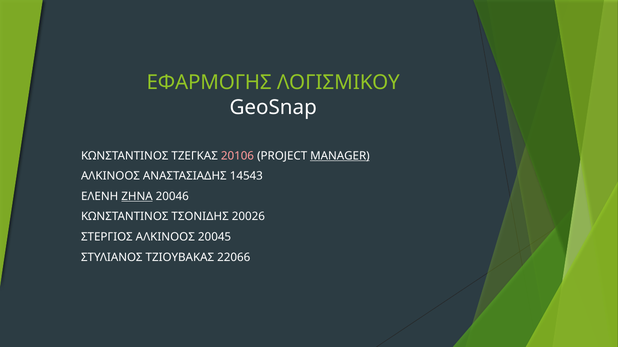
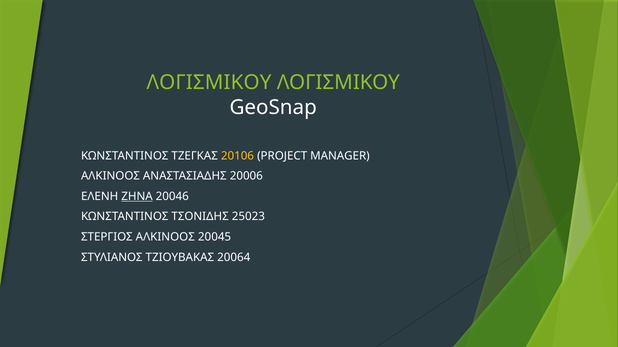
ΕΦΑΡΜΟΓΗΣ at (209, 83): ΕΦΑΡΜΟΓΗΣ -> ΛΟΓΙΣΜΙΚΟΥ
20106 colour: pink -> yellow
MANAGER underline: present -> none
14543: 14543 -> 20006
20026: 20026 -> 25023
22066: 22066 -> 20064
